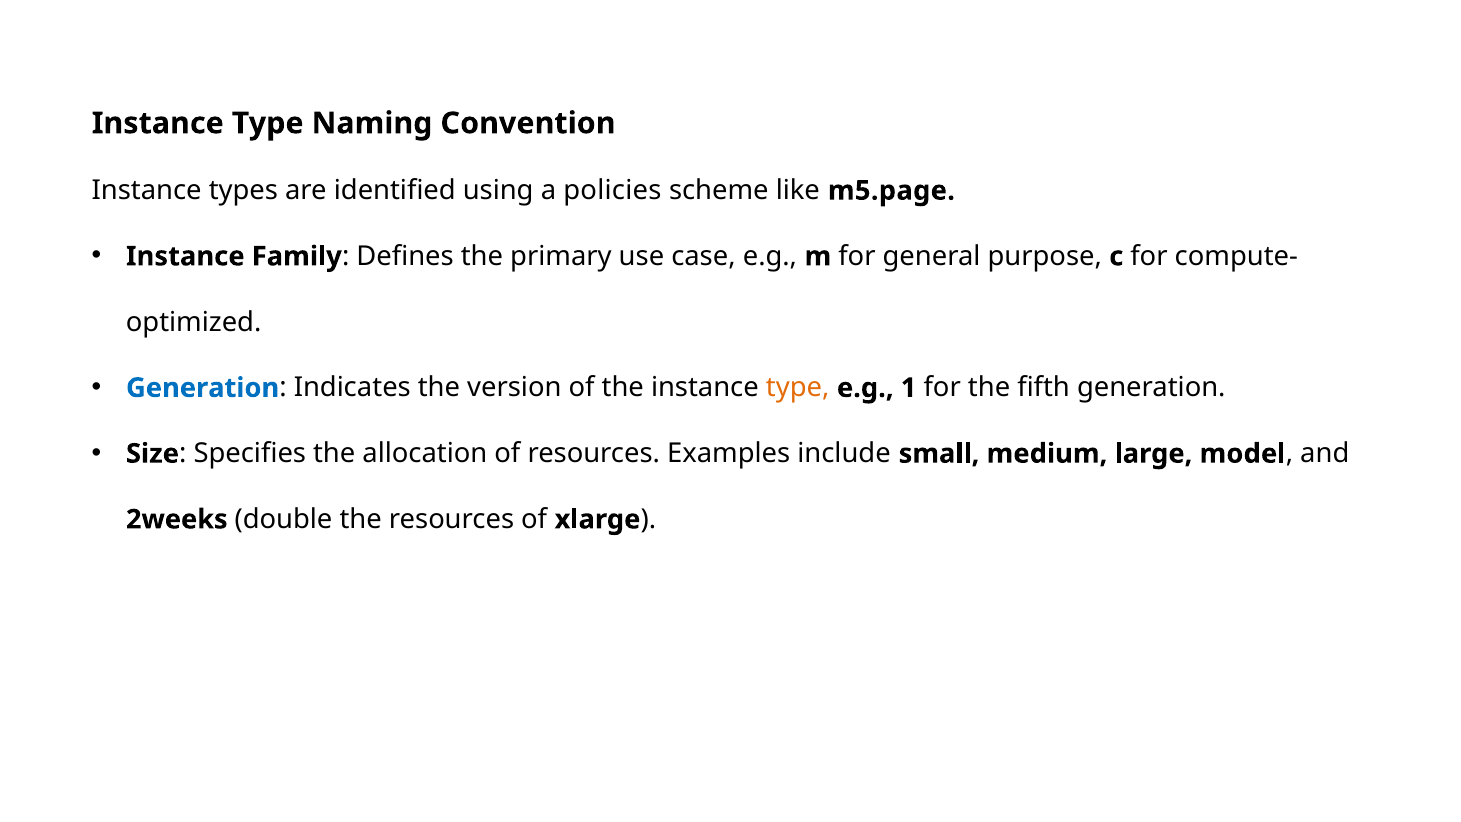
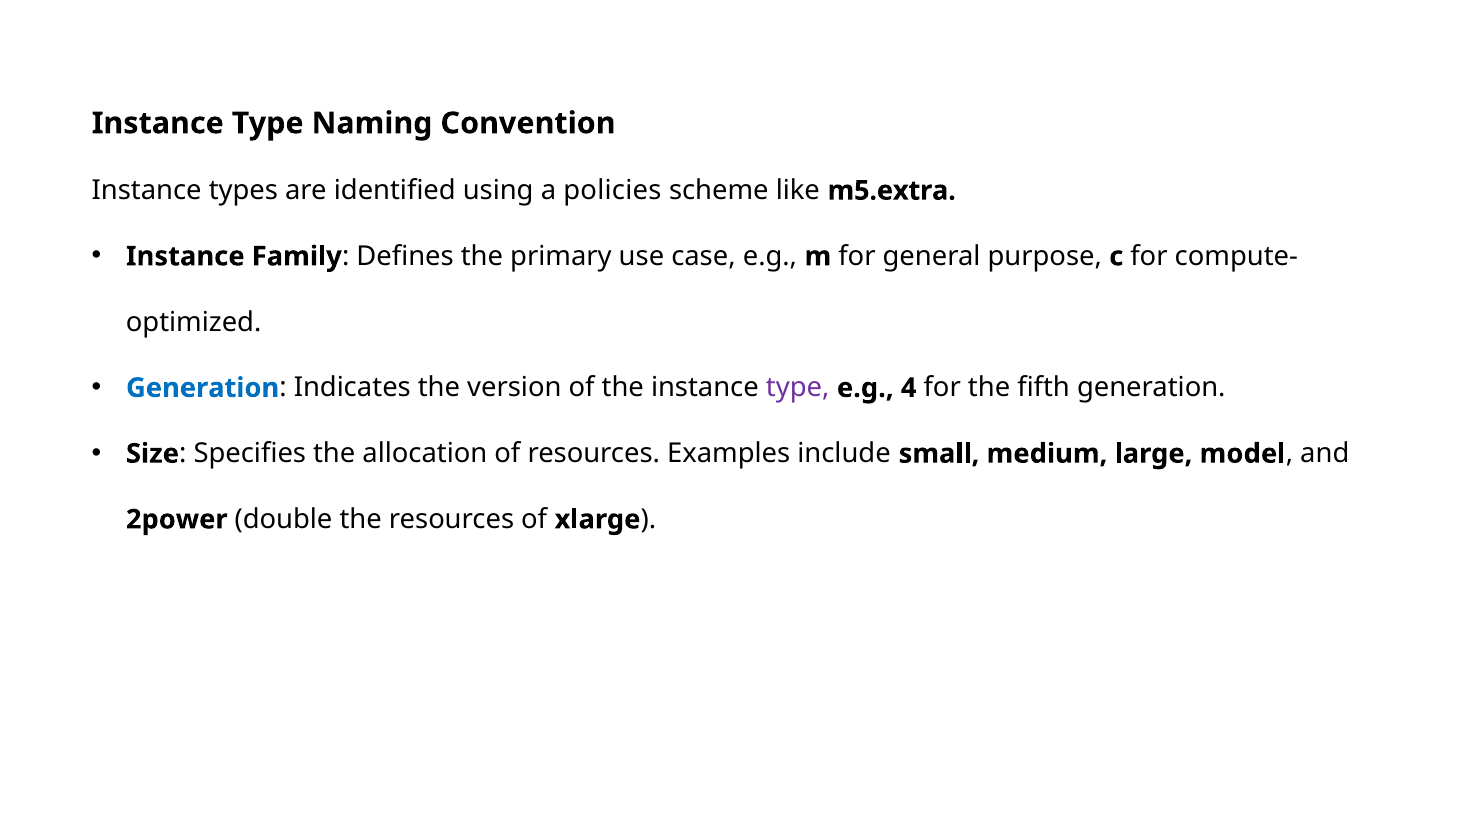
m5.page: m5.page -> m5.extra
type at (798, 388) colour: orange -> purple
1: 1 -> 4
2weeks: 2weeks -> 2power
